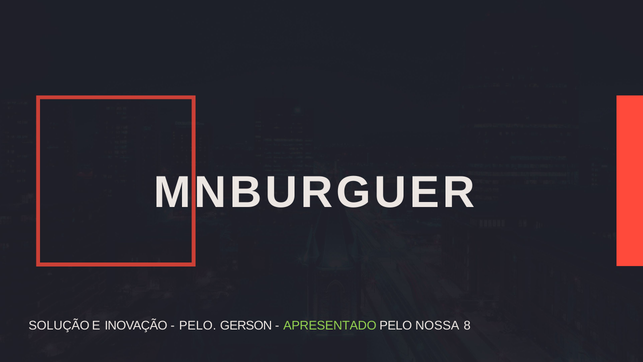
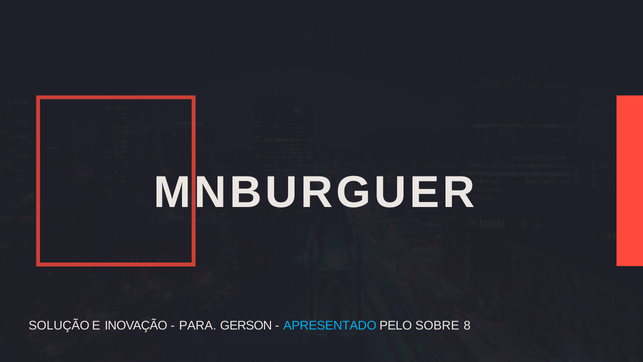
PELO at (198, 325): PELO -> PARA
APRESENTADO colour: light green -> light blue
NOSSA: NOSSA -> SOBRE
